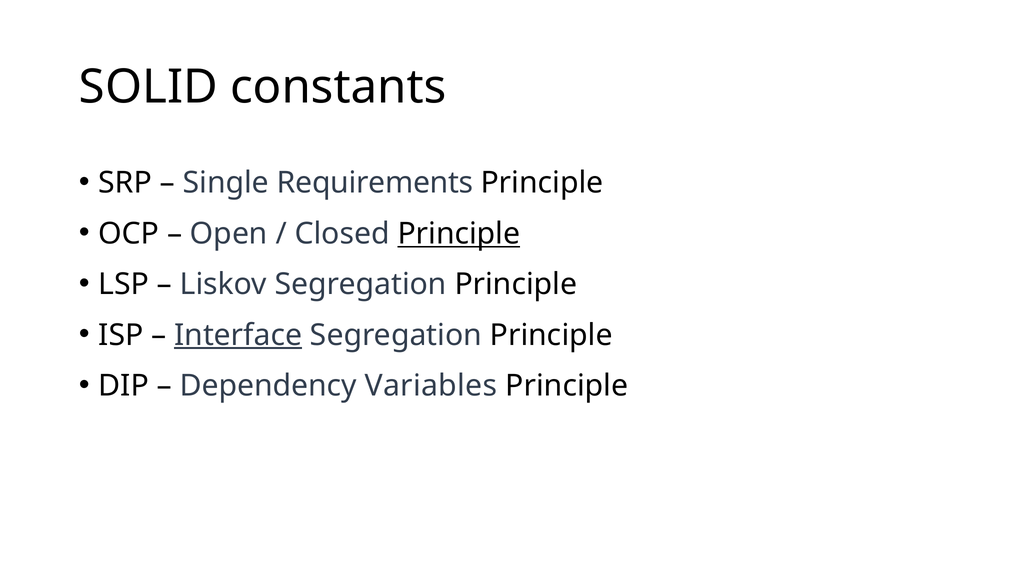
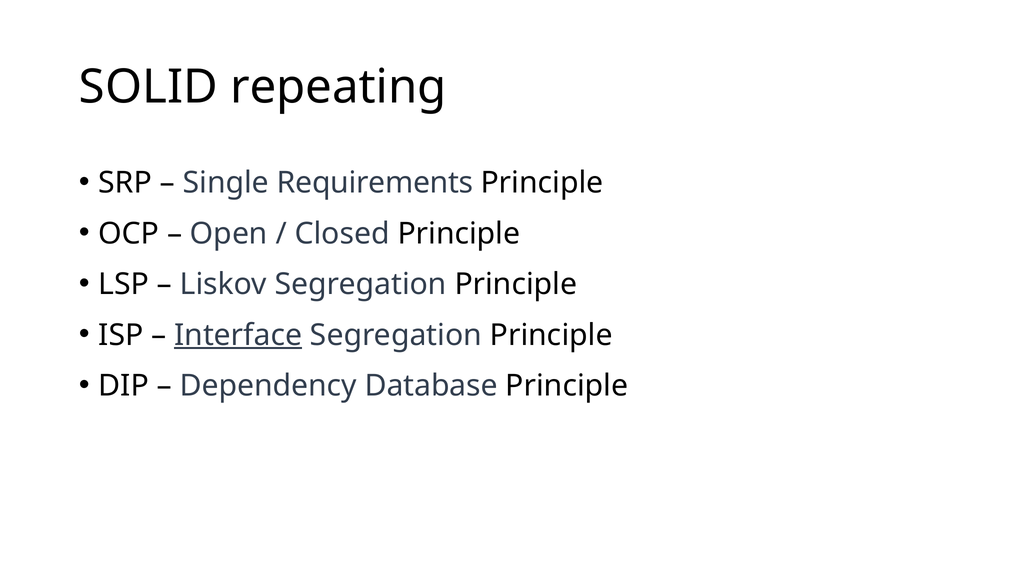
constants: constants -> repeating
Principle at (459, 234) underline: present -> none
Variables: Variables -> Database
